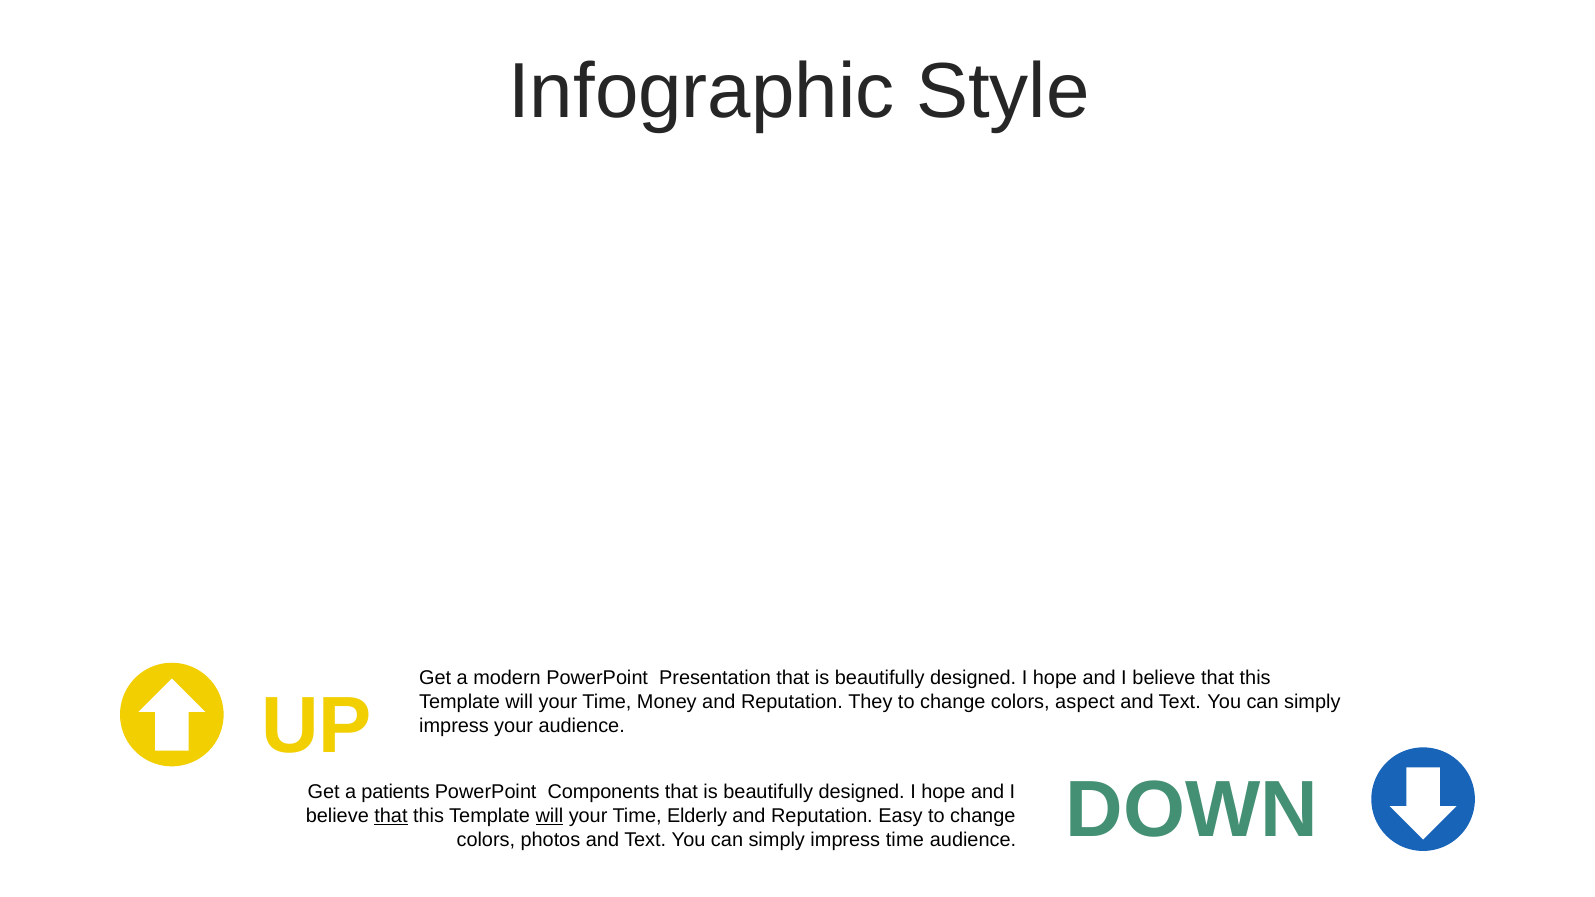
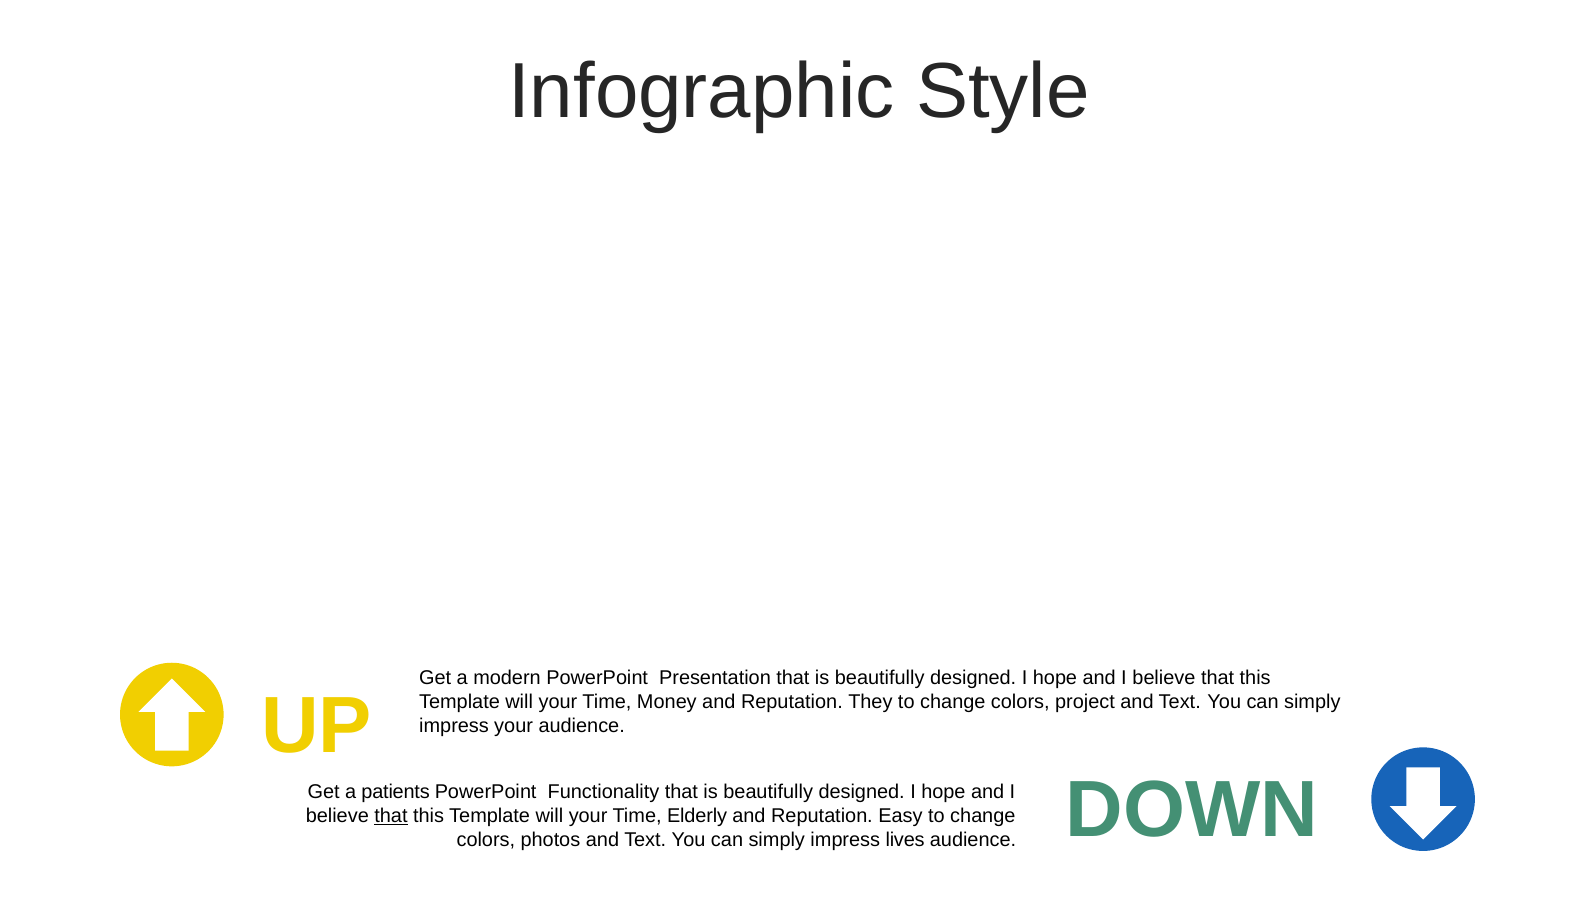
aspect: aspect -> project
Components: Components -> Functionality
will at (549, 816) underline: present -> none
impress time: time -> lives
